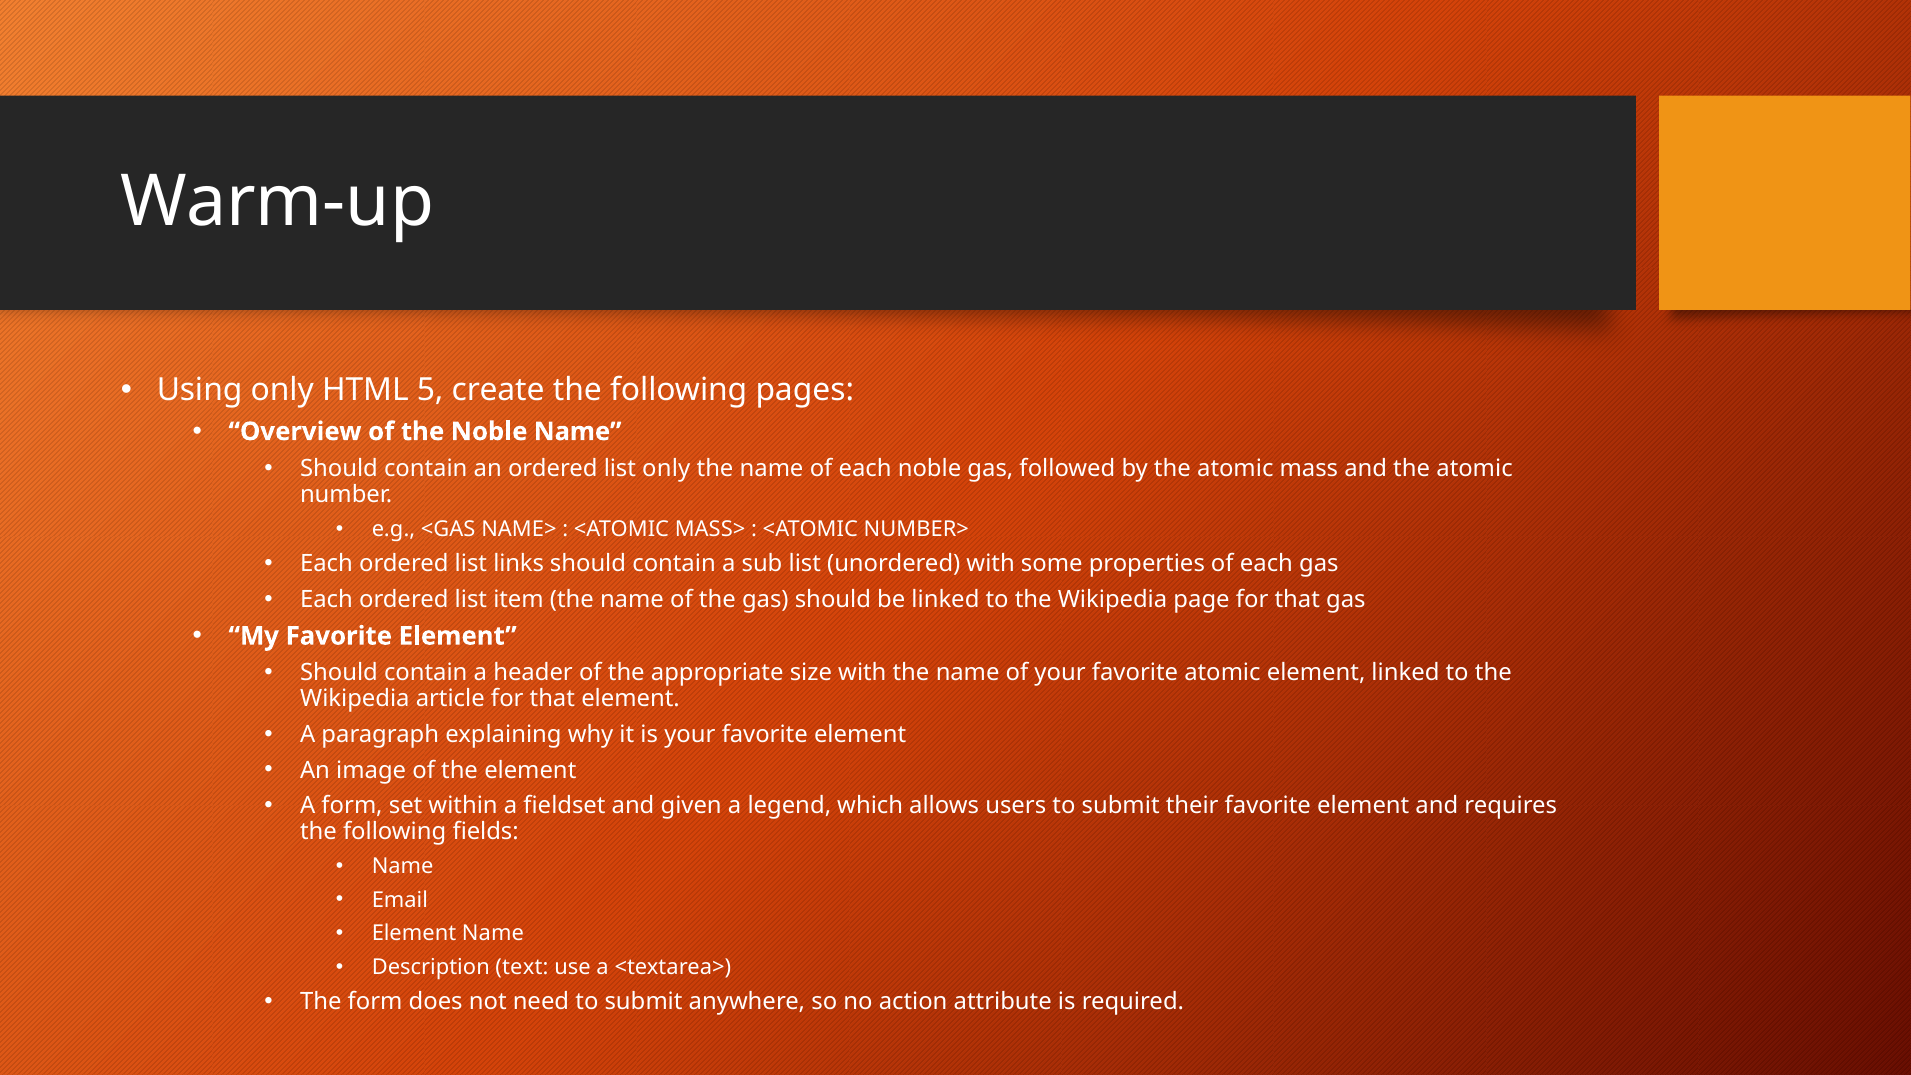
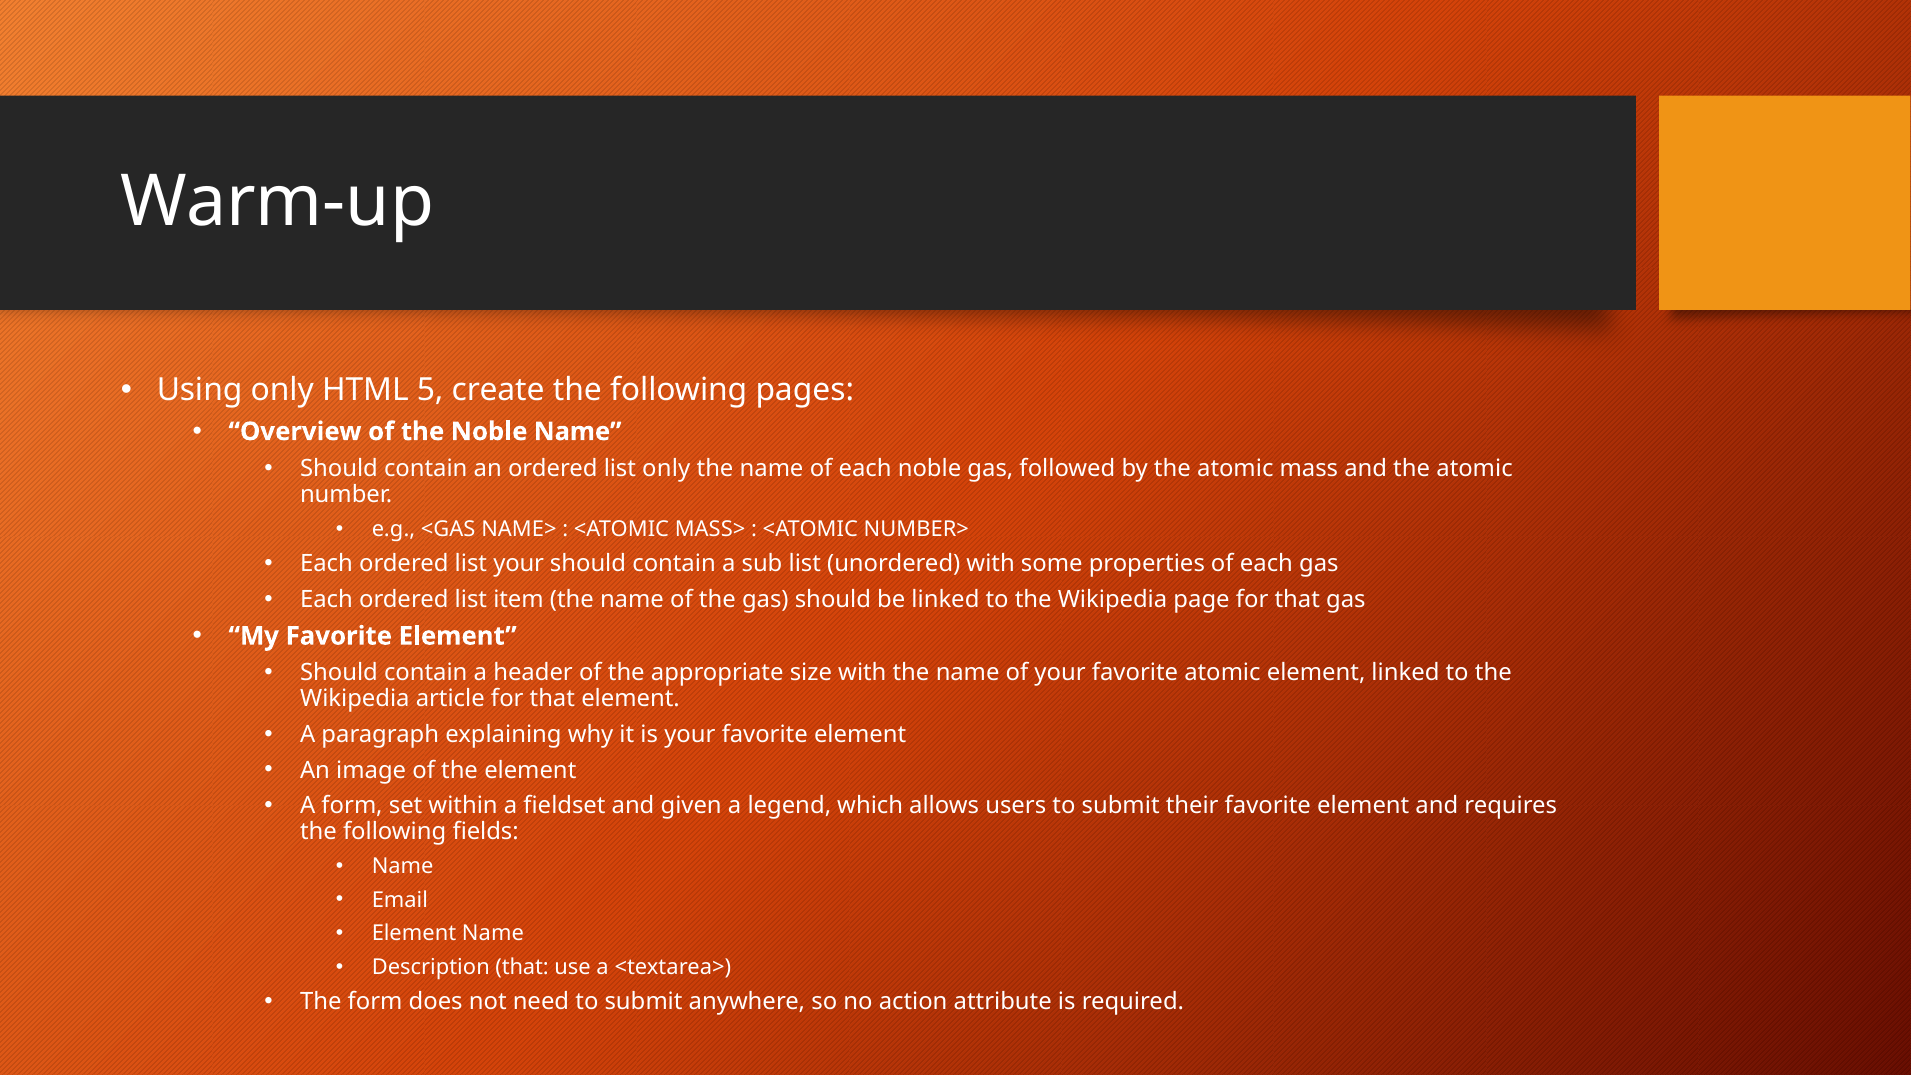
list links: links -> your
Description text: text -> that
